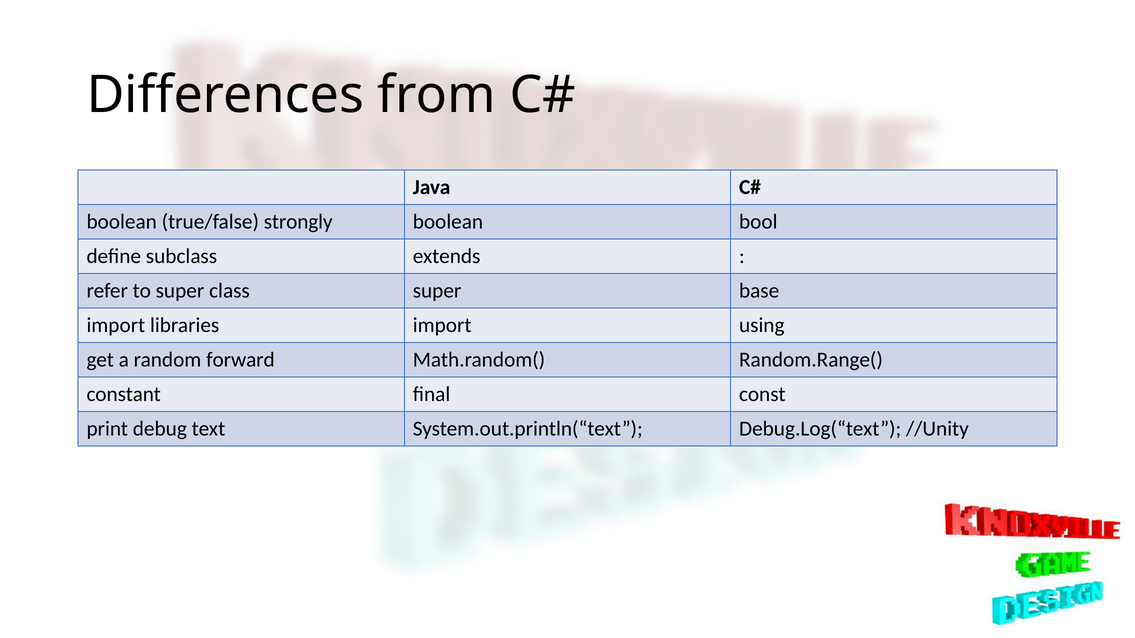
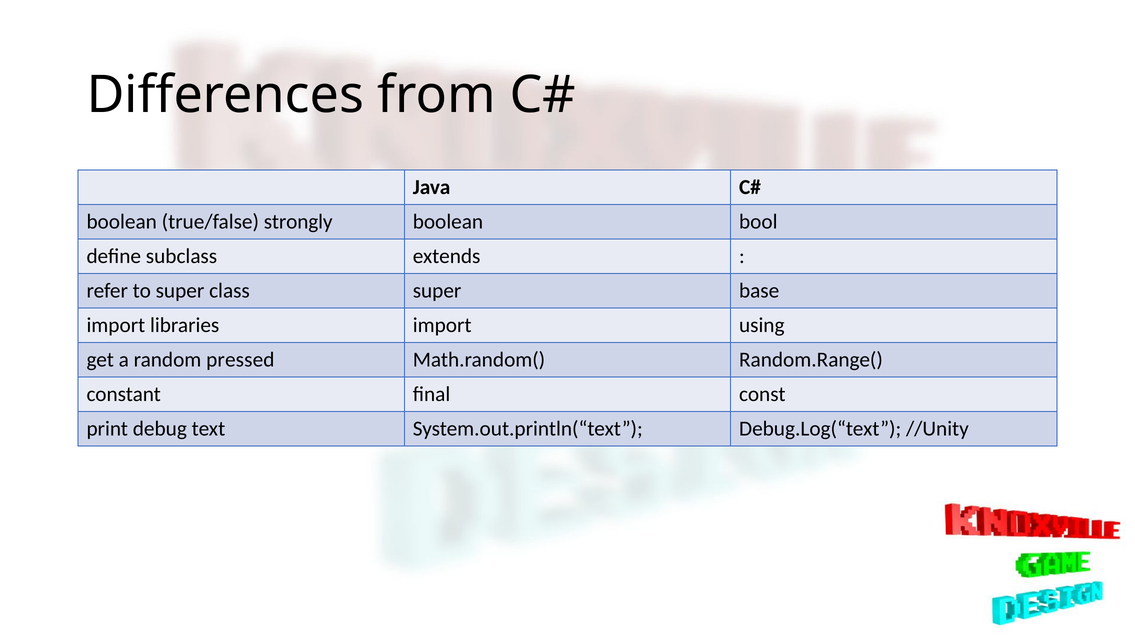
forward: forward -> pressed
